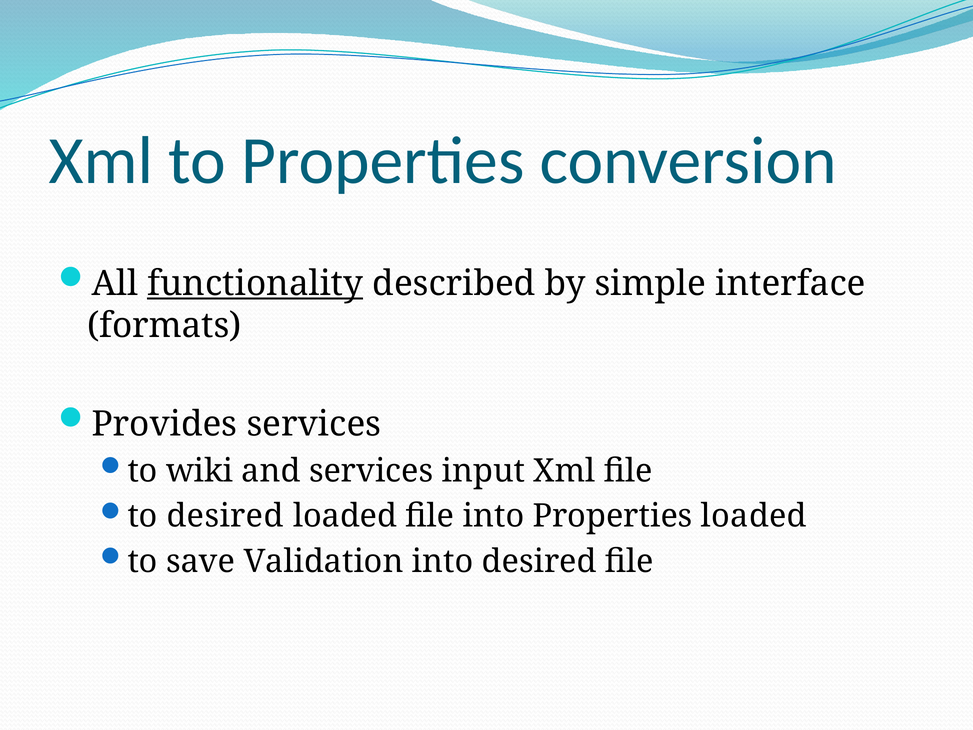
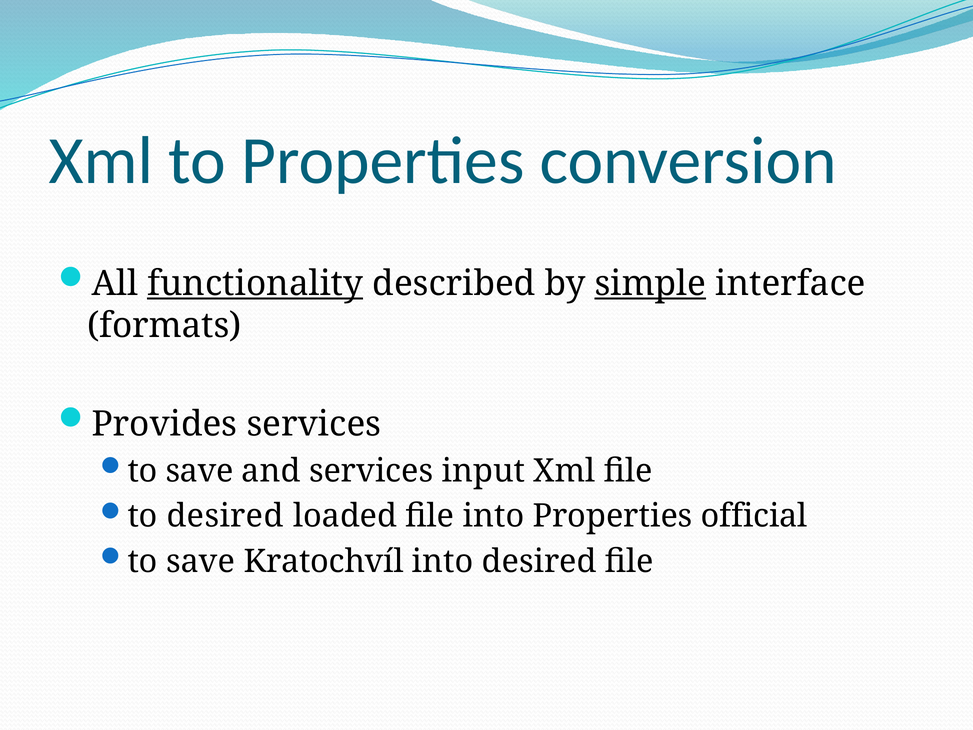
simple underline: none -> present
wiki at (200, 471): wiki -> save
Properties loaded: loaded -> official
Validation: Validation -> Kratochvíl
